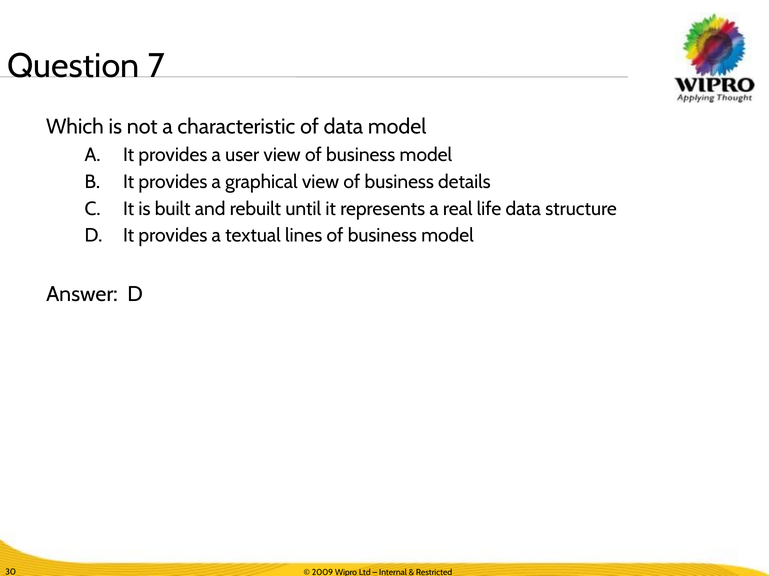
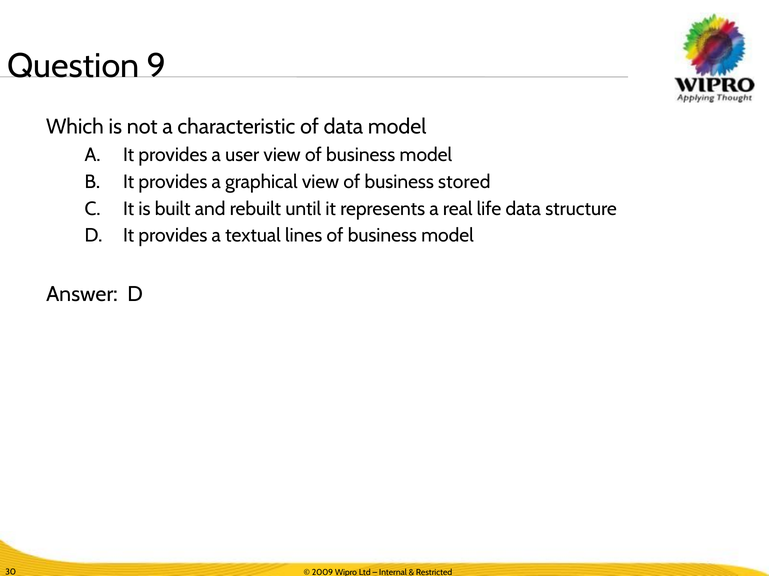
7: 7 -> 9
details: details -> stored
